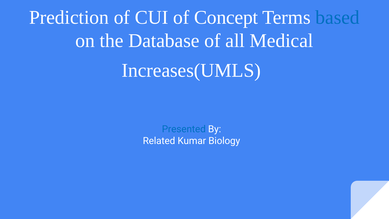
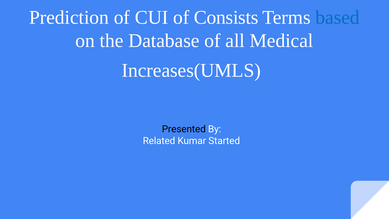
Concept: Concept -> Consists
Presented colour: blue -> black
Biology: Biology -> Started
